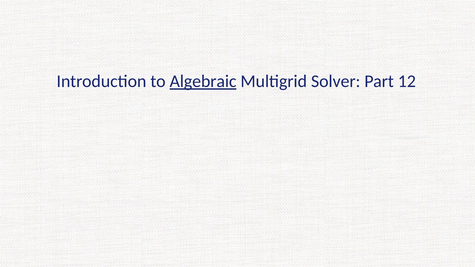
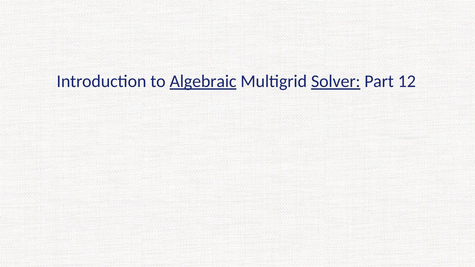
Solver underline: none -> present
